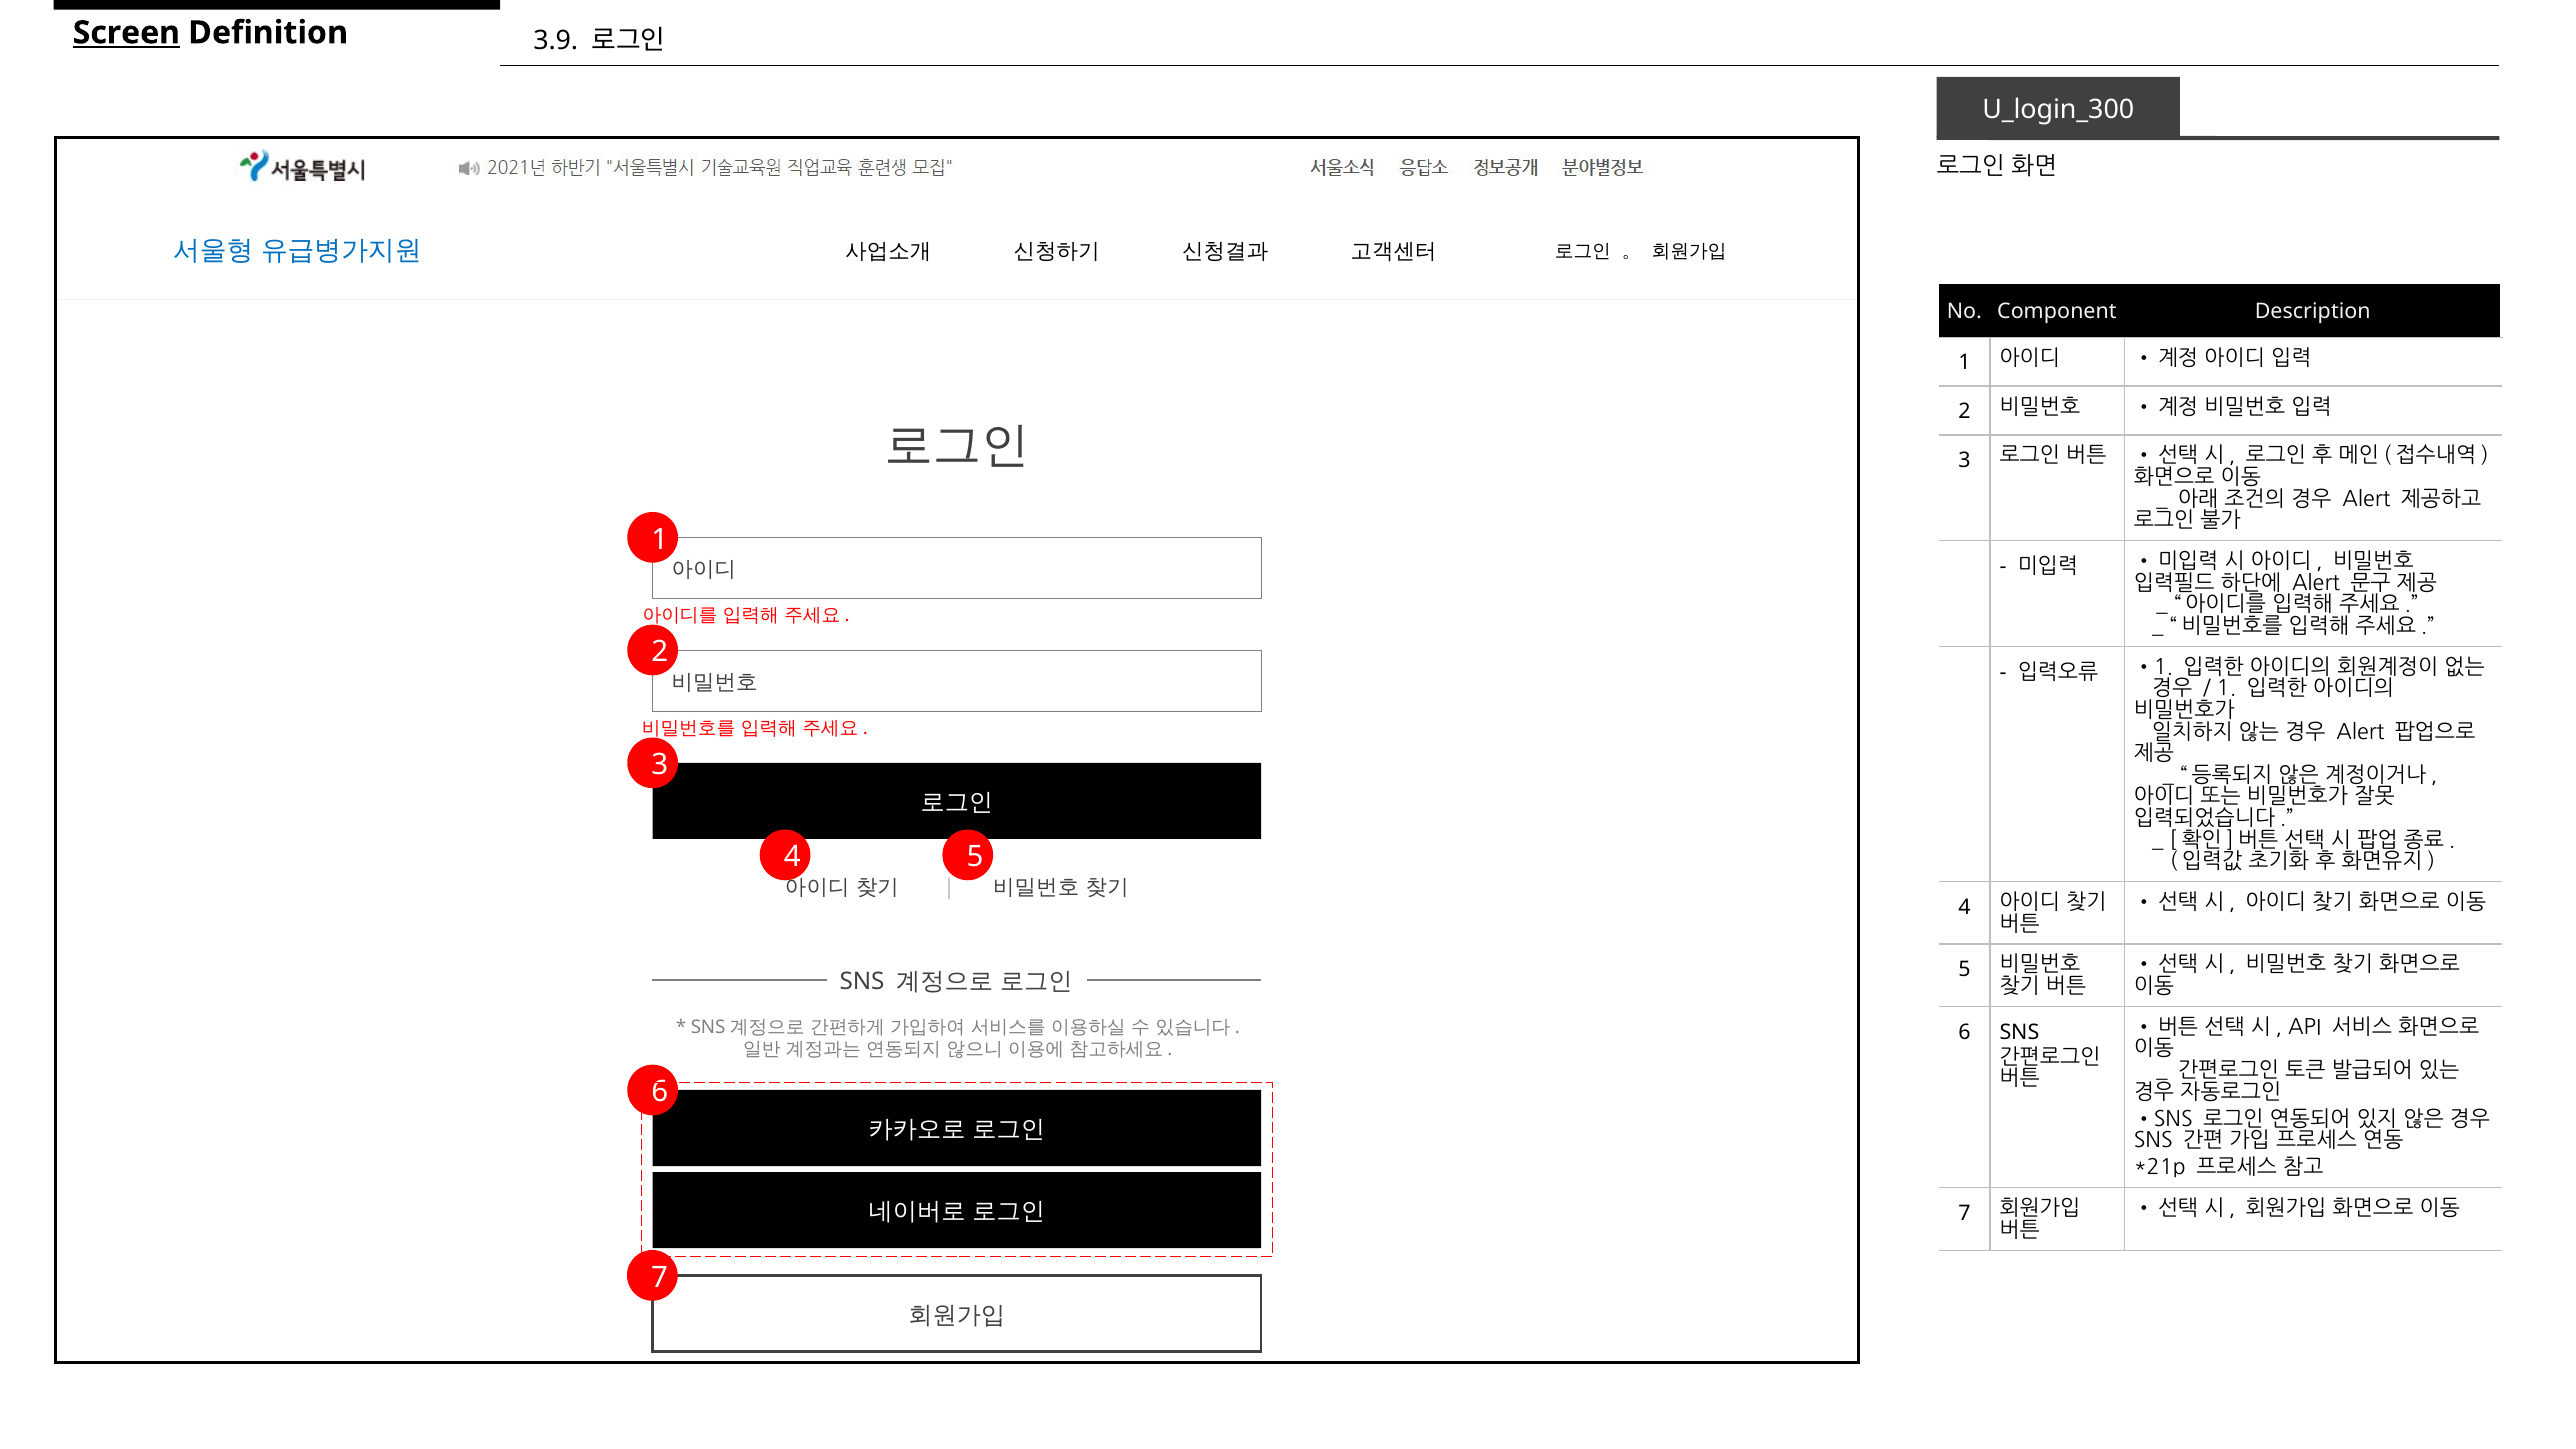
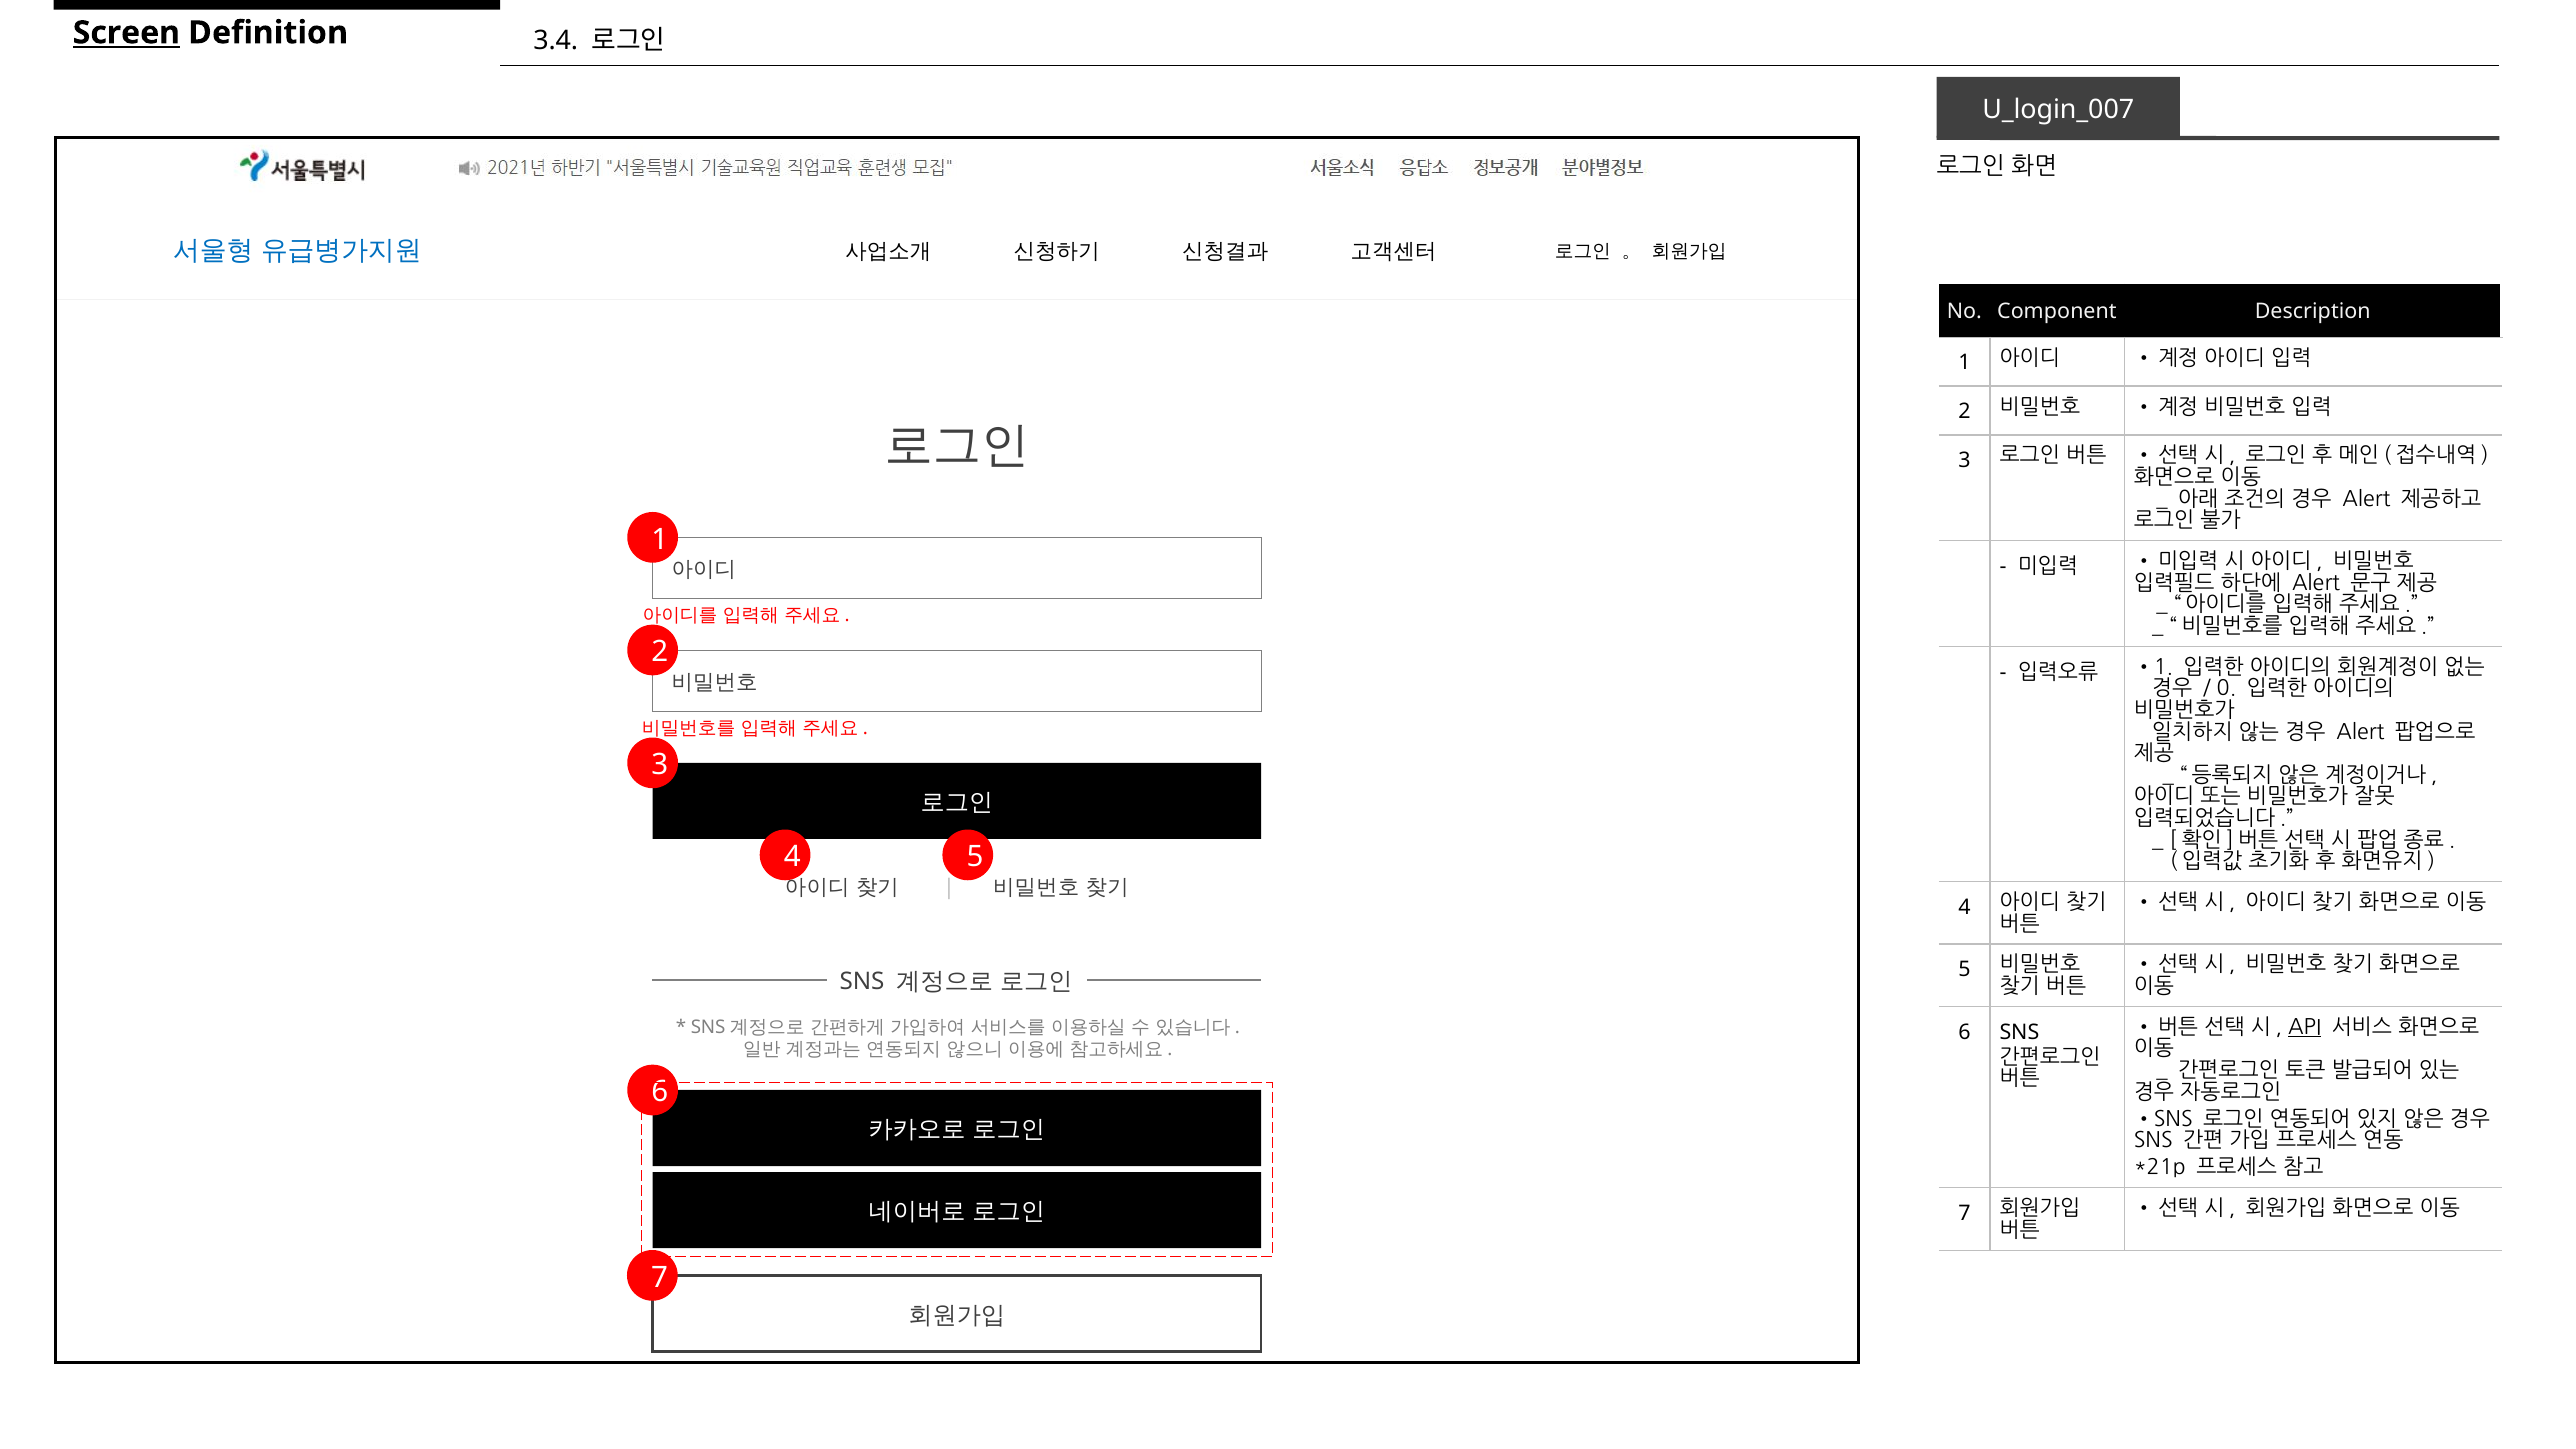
3.9: 3.9 -> 3.4
U_login_300: U_login_300 -> U_login_007
1 at (2226, 689): 1 -> 0
API underline: none -> present
